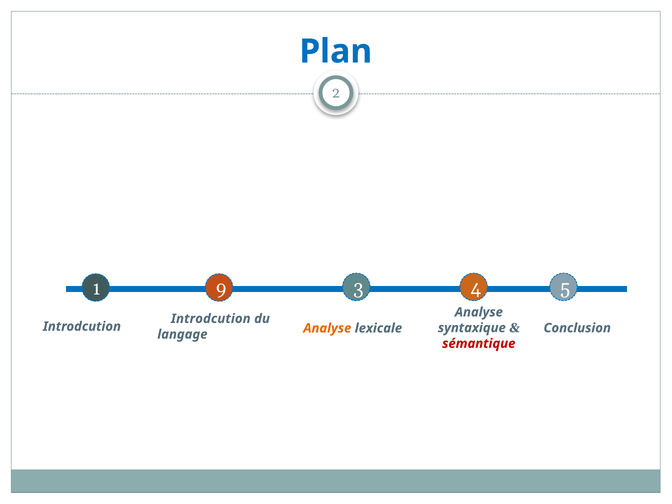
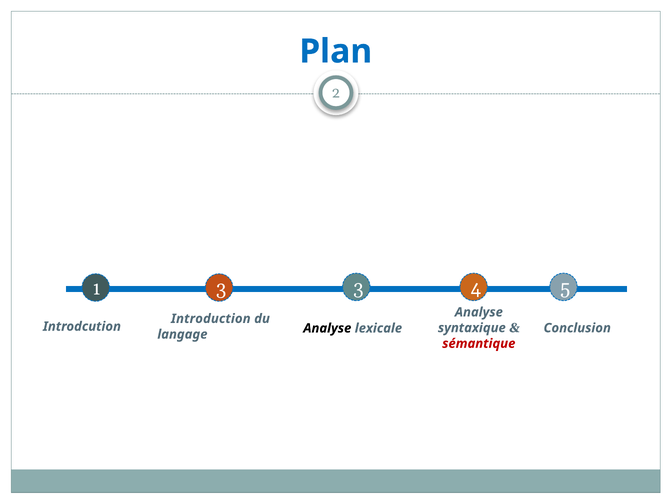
1 9: 9 -> 3
Introdcution at (211, 319): Introdcution -> Introduction
Analyse at (327, 328) colour: orange -> black
